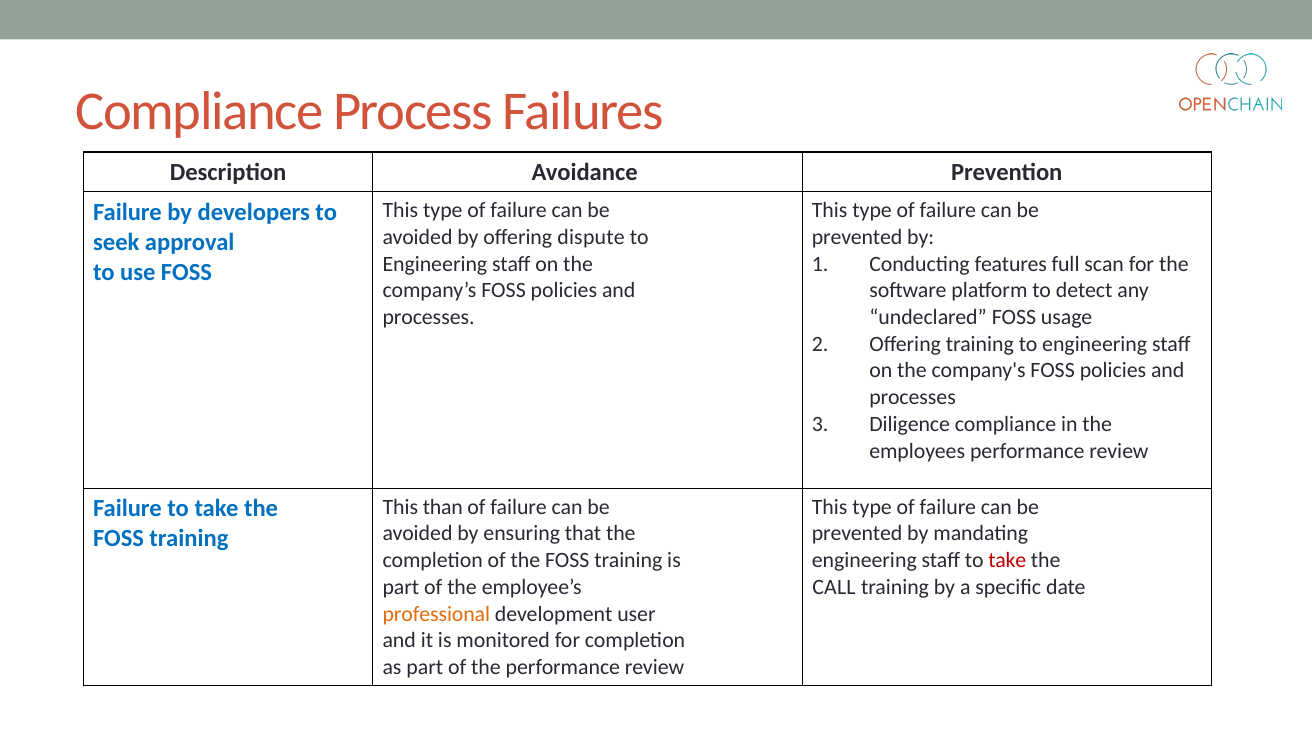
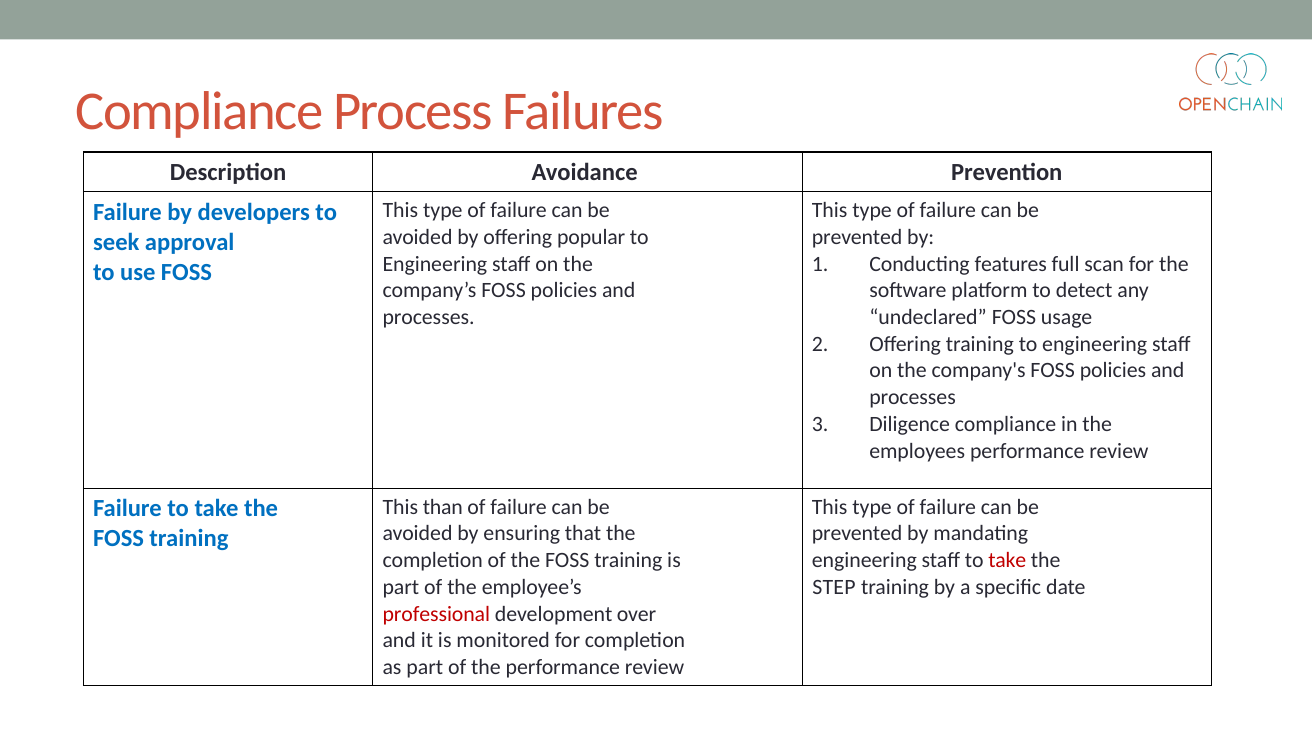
dispute: dispute -> popular
CALL: CALL -> STEP
professional colour: orange -> red
user: user -> over
